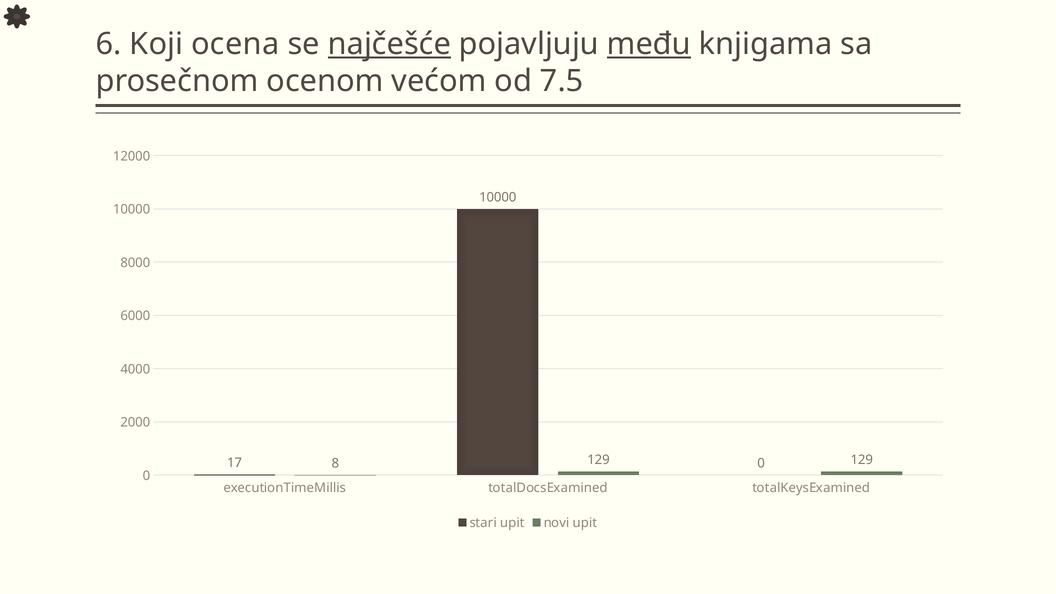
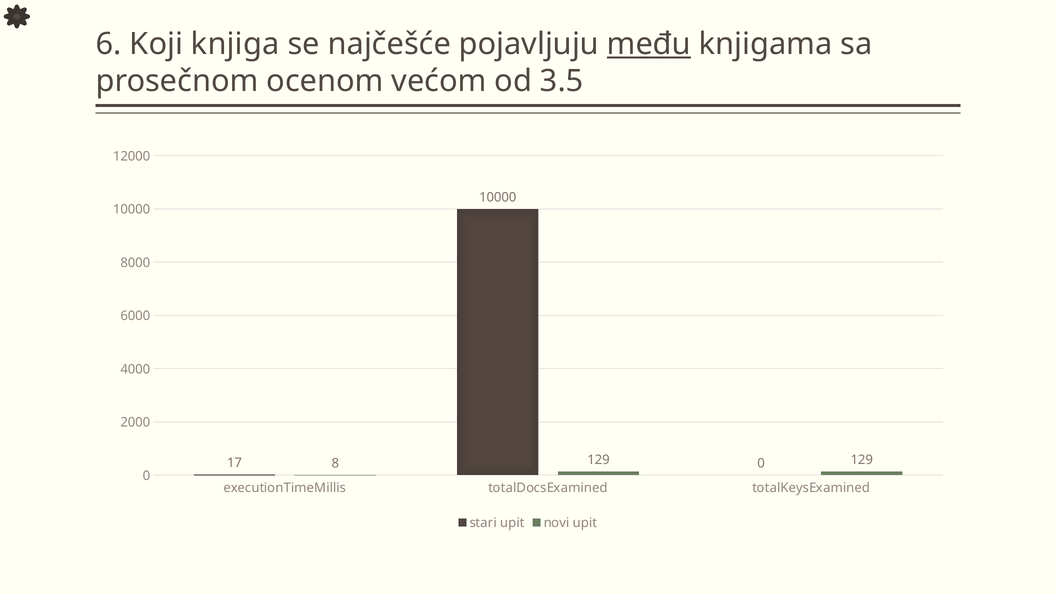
ocena: ocena -> knjiga
najčešće underline: present -> none
7.5: 7.5 -> 3.5
